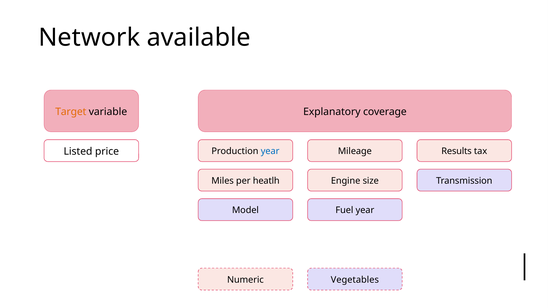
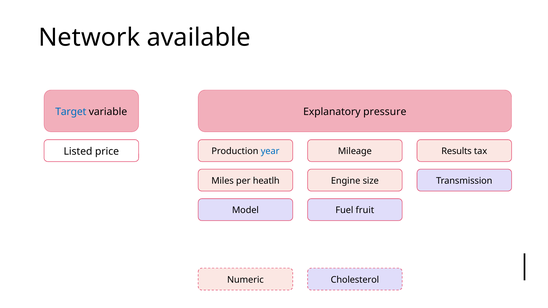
Target colour: orange -> blue
coverage: coverage -> pressure
Fuel year: year -> fruit
Vegetables: Vegetables -> Cholesterol
